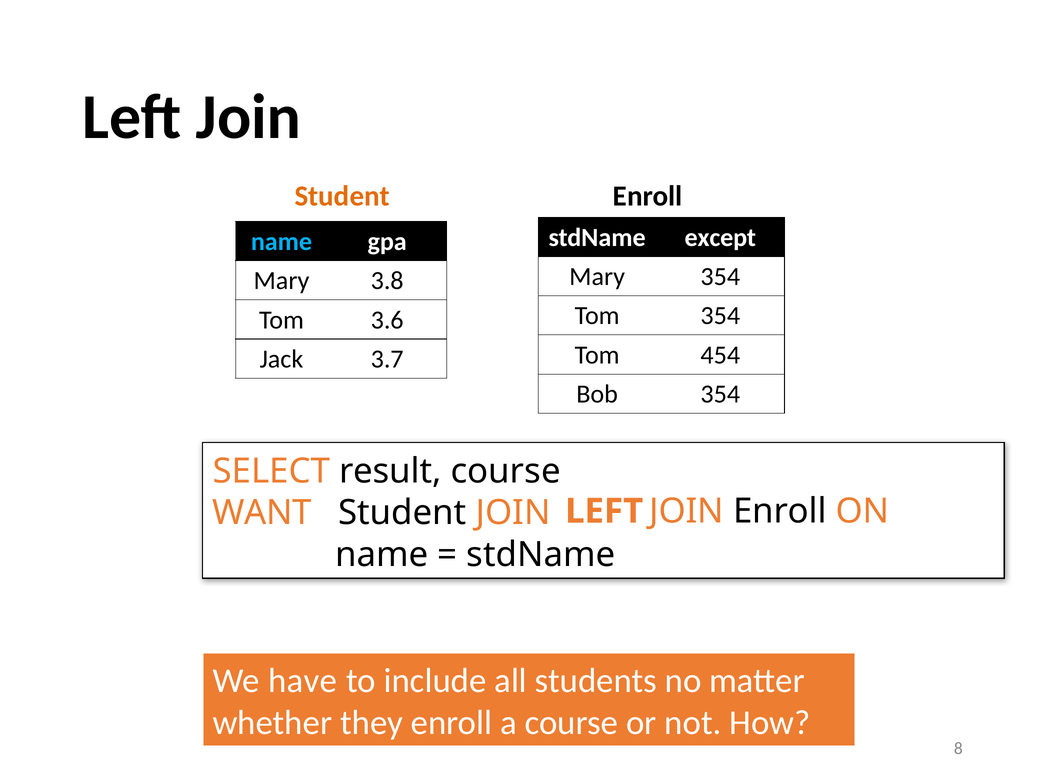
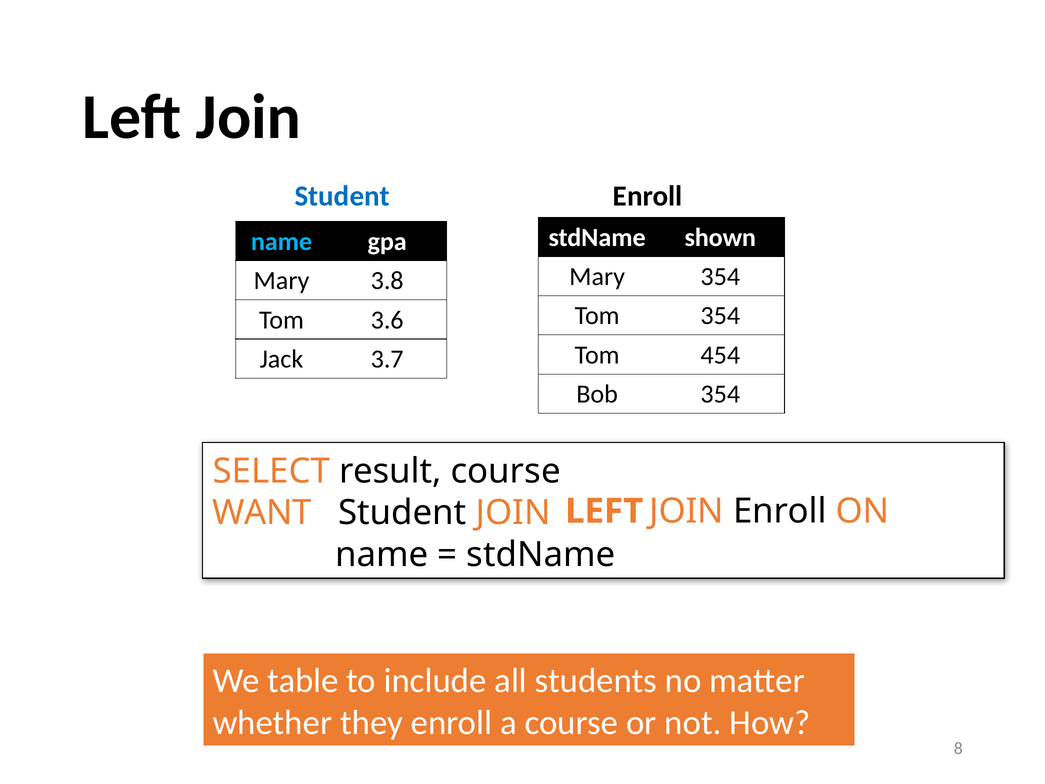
Student at (342, 196) colour: orange -> blue
except: except -> shown
have: have -> table
